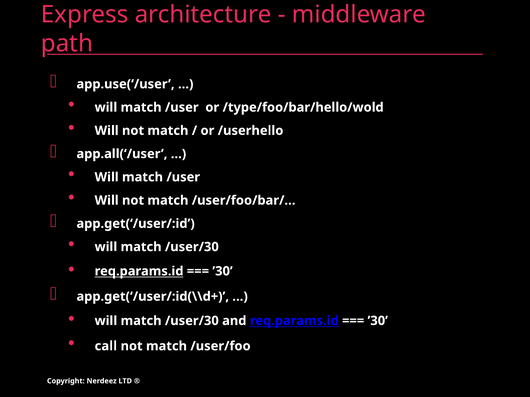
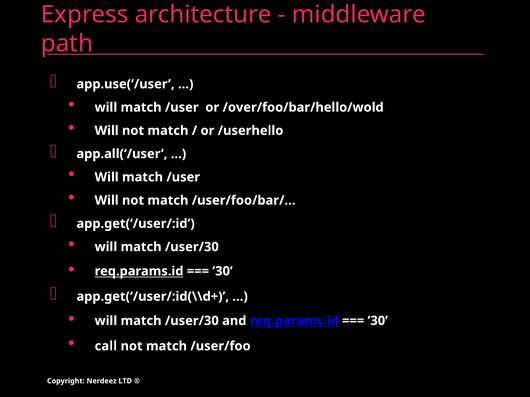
/type/foo/bar/hello/wold: /type/foo/bar/hello/wold -> /over/foo/bar/hello/wold
